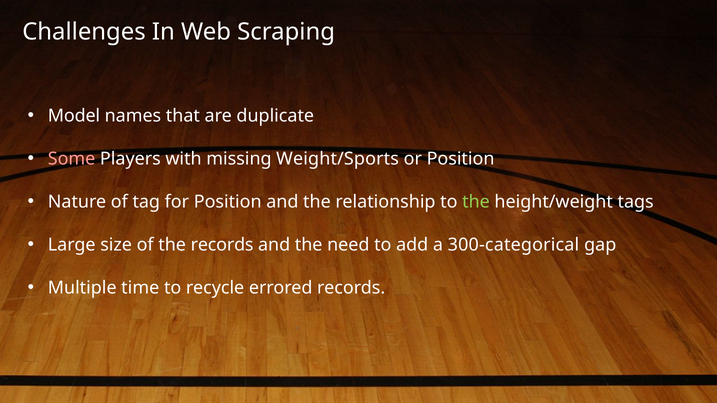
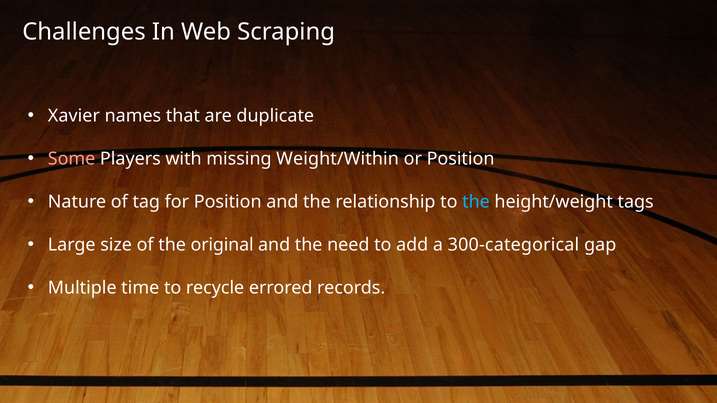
Model: Model -> Xavier
Weight/Sports: Weight/Sports -> Weight/Within
the at (476, 202) colour: light green -> light blue
the records: records -> original
